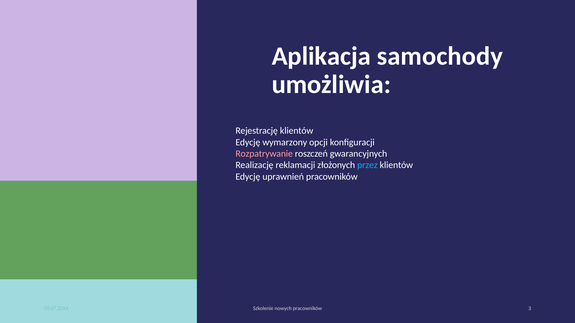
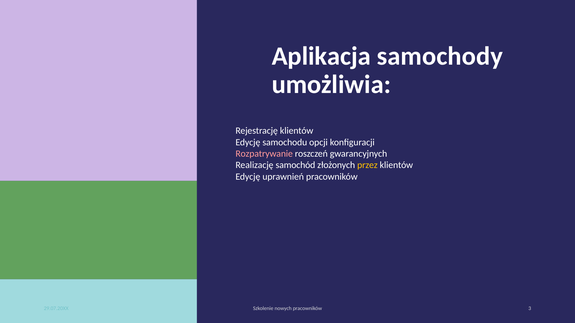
wymarzony: wymarzony -> samochodu
reklamacji: reklamacji -> samochód
przez colour: light blue -> yellow
